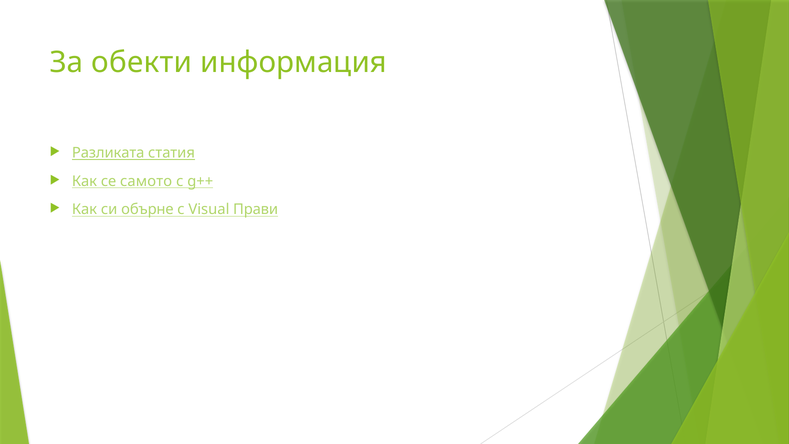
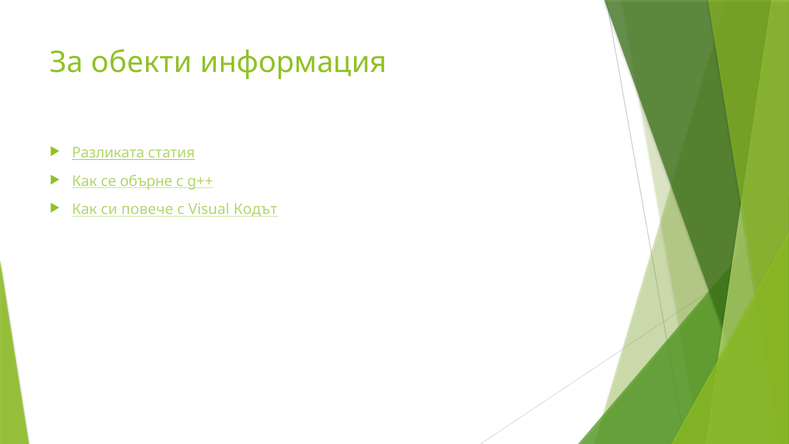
самото: самото -> обърне
обърне: обърне -> повече
Прави: Прави -> Кодът
